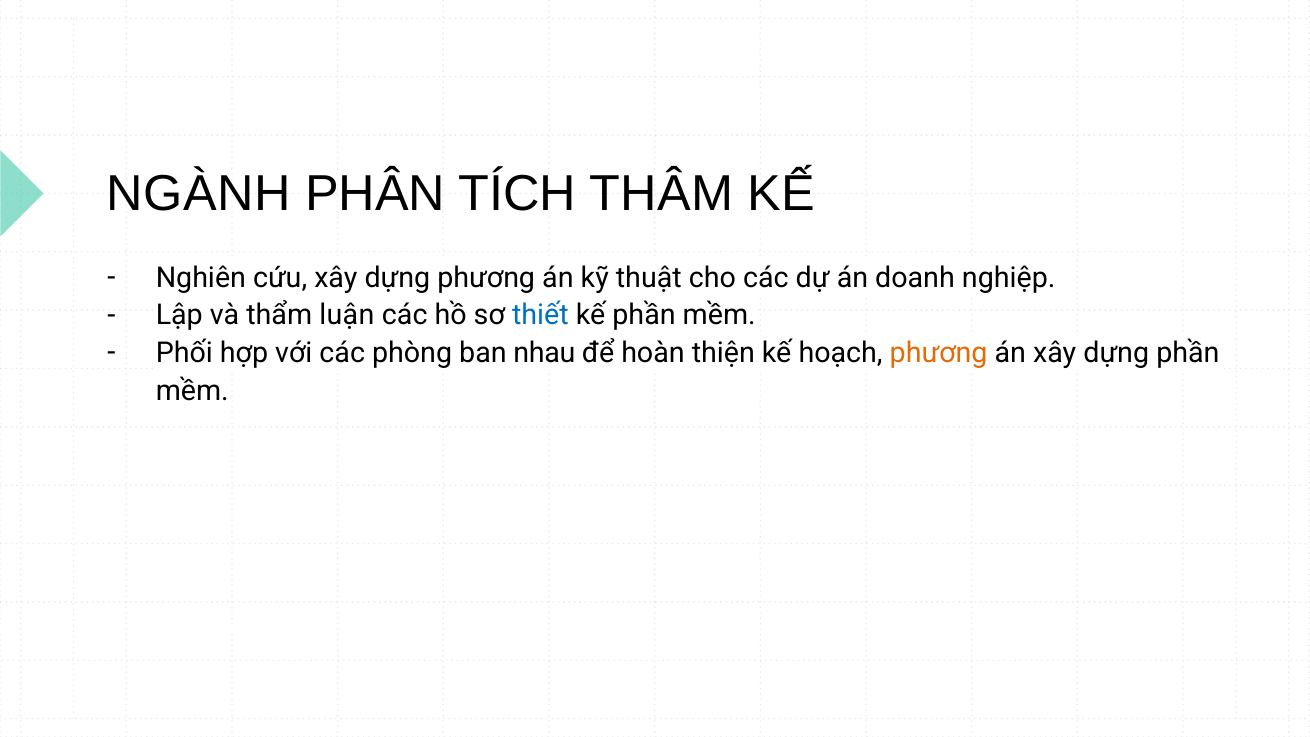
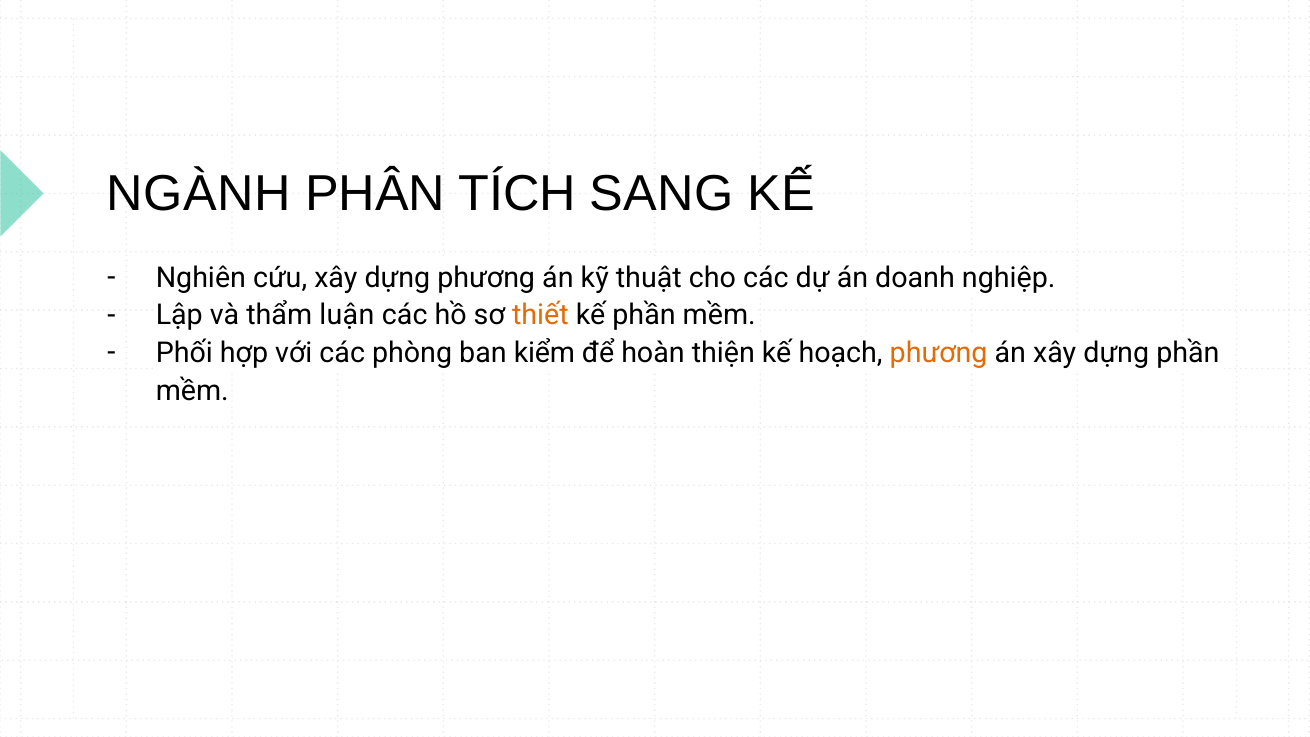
THÂM: THÂM -> SANG
thiết colour: blue -> orange
nhau: nhau -> kiểm
